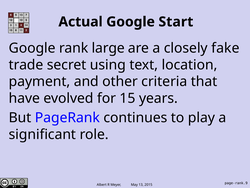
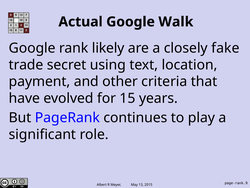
Start: Start -> Walk
large: large -> likely
